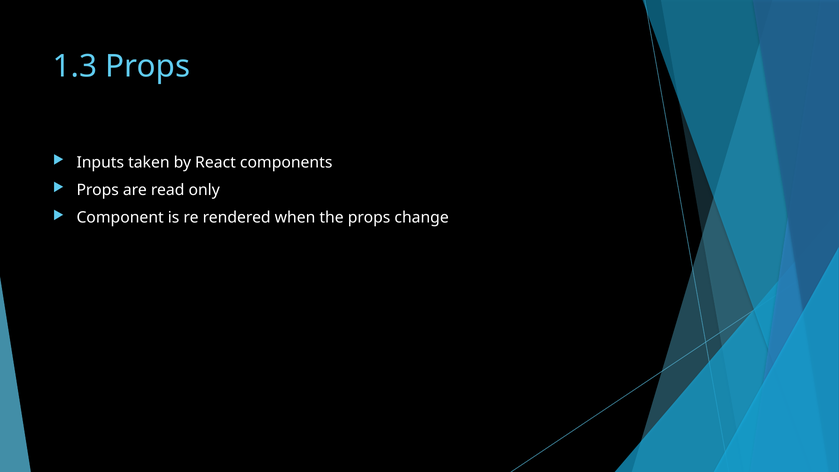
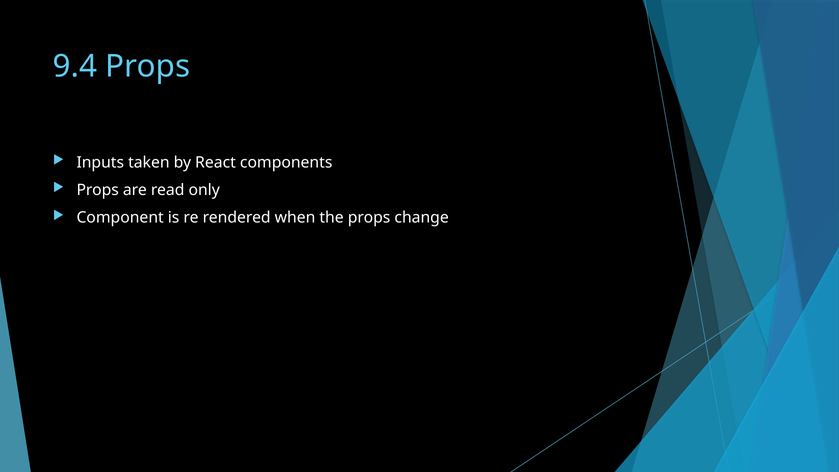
1.3: 1.3 -> 9.4
